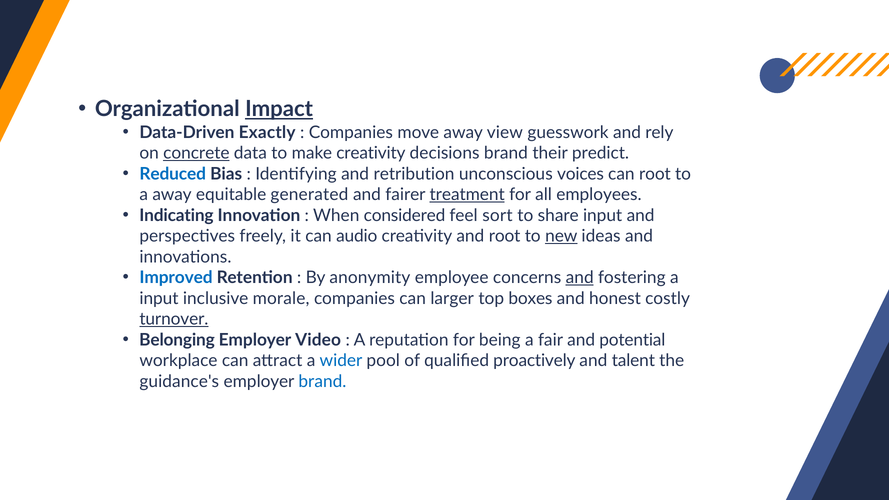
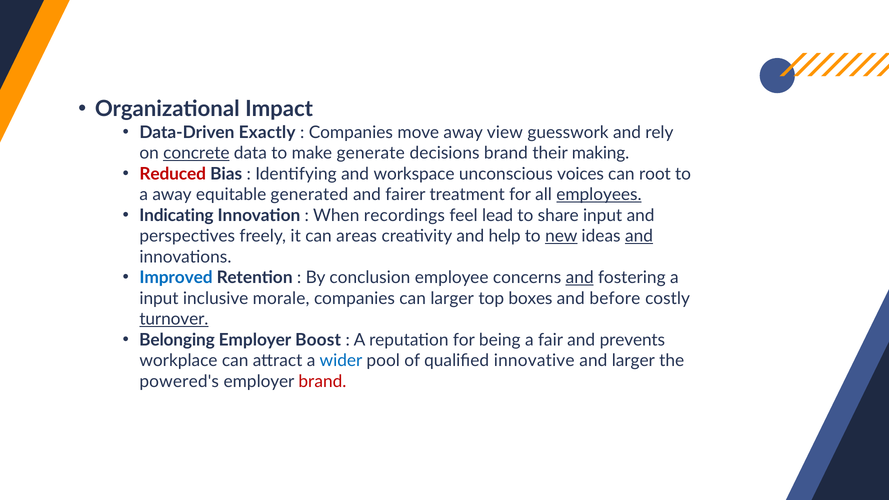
Impact underline: present -> none
make creativity: creativity -> generate
predict: predict -> making
Reduced colour: blue -> red
retribution: retribution -> workspace
treatment underline: present -> none
employees underline: none -> present
considered: considered -> recordings
sort: sort -> lead
audio: audio -> areas
and root: root -> help
and at (639, 236) underline: none -> present
anonymity: anonymity -> conclusion
honest: honest -> before
Video: Video -> Boost
potential: potential -> prevents
proactively: proactively -> innovative
and talent: talent -> larger
guidance's: guidance's -> powered's
brand at (322, 381) colour: blue -> red
